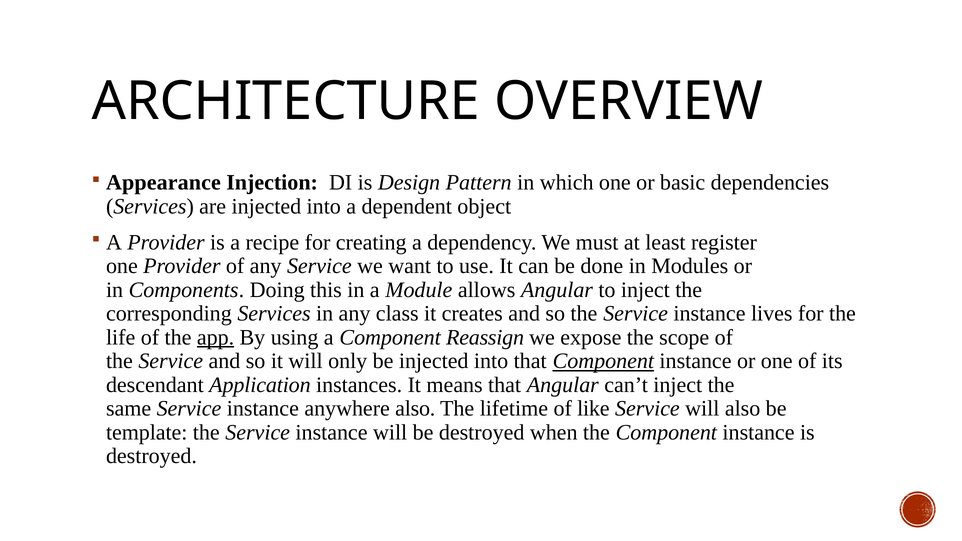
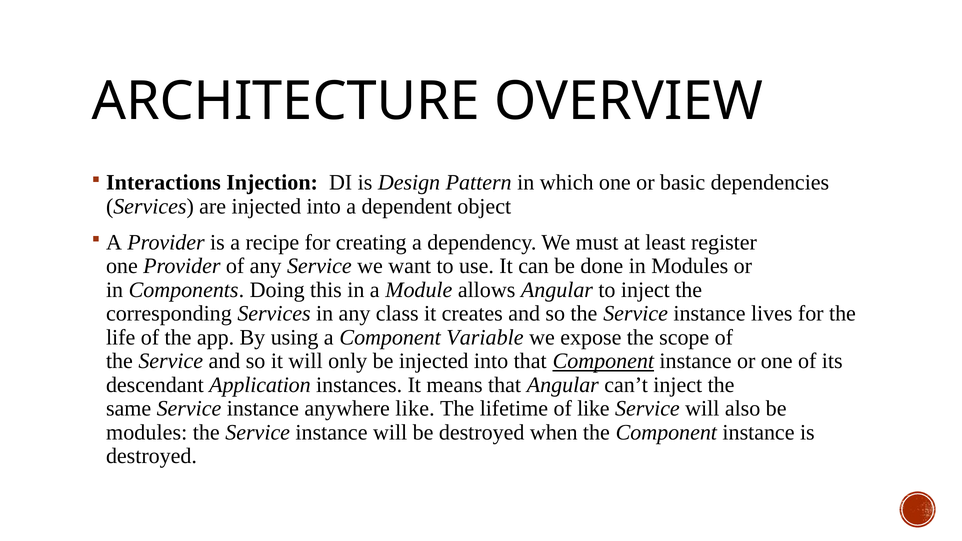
Appearance: Appearance -> Interactions
app underline: present -> none
Reassign: Reassign -> Variable
anywhere also: also -> like
template at (147, 433): template -> modules
